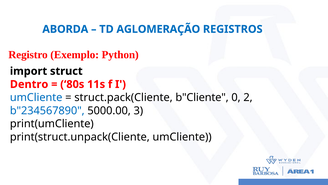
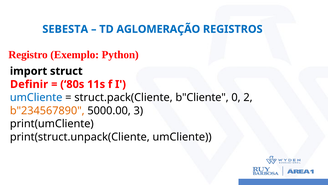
ABORDA: ABORDA -> SEBESTA
Dentro: Dentro -> Definir
b"234567890 colour: blue -> orange
